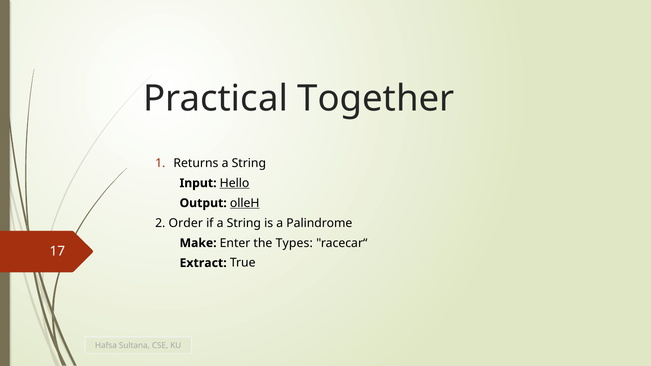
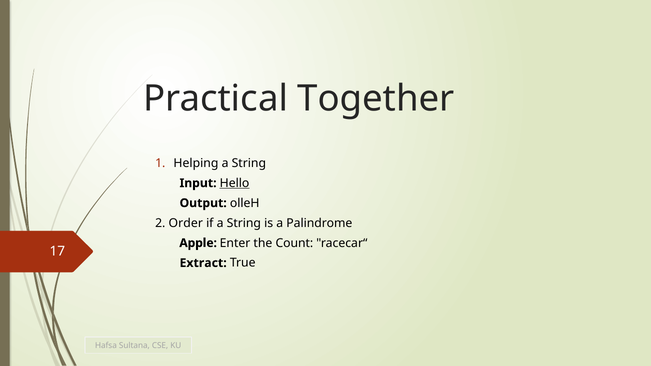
Returns: Returns -> Helping
olleH underline: present -> none
Make: Make -> Apple
Types: Types -> Count
